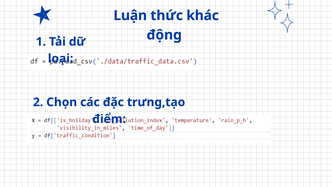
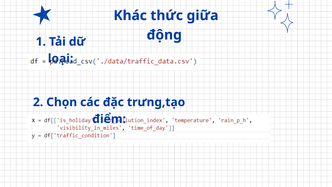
Luận: Luận -> Khác
khác: khác -> giữa
